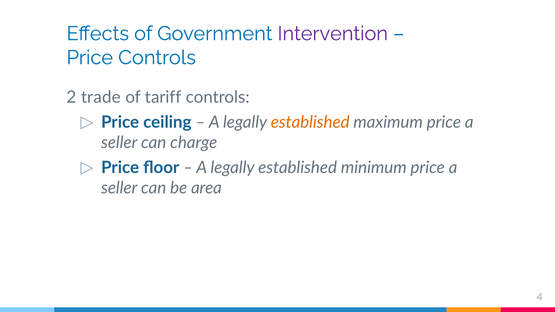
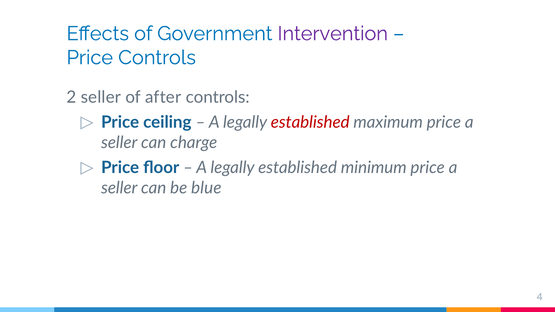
2 trade: trade -> seller
tariff: tariff -> after
established at (310, 122) colour: orange -> red
area: area -> blue
